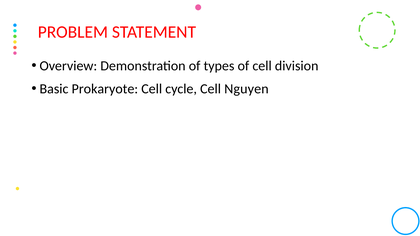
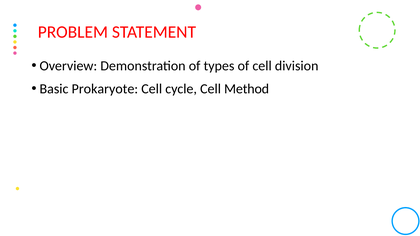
Nguyen: Nguyen -> Method
